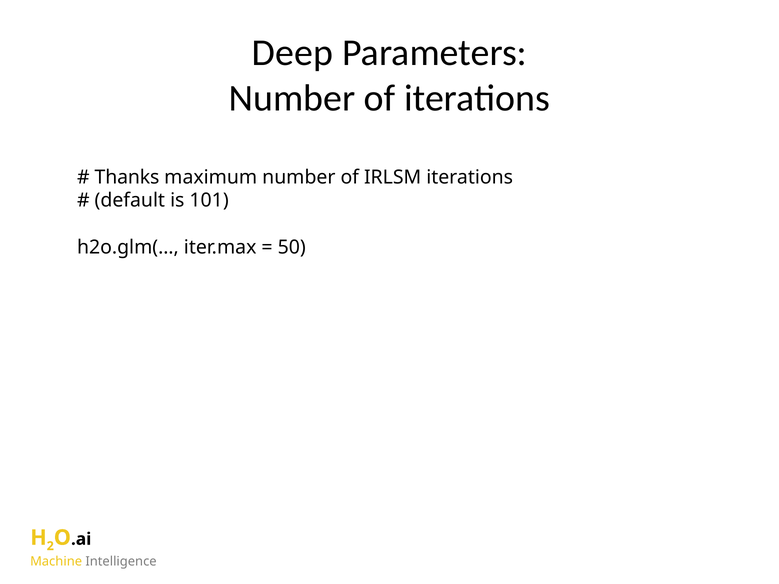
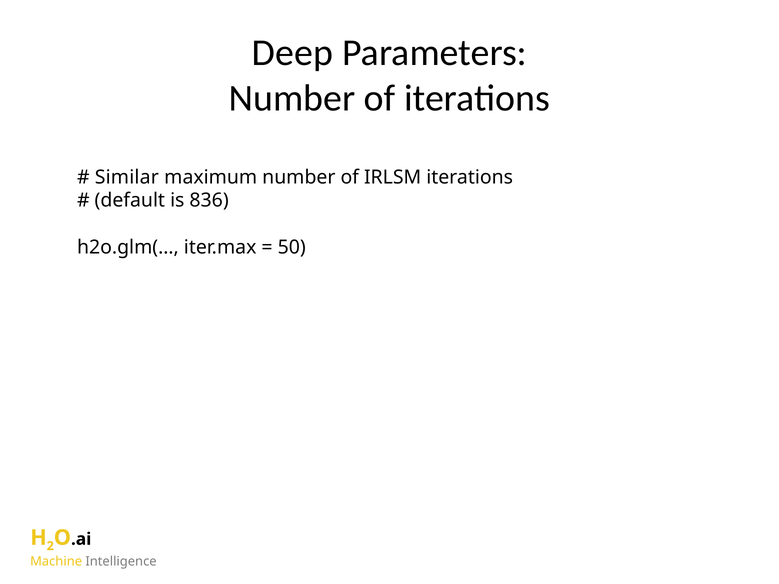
Thanks: Thanks -> Similar
101: 101 -> 836
